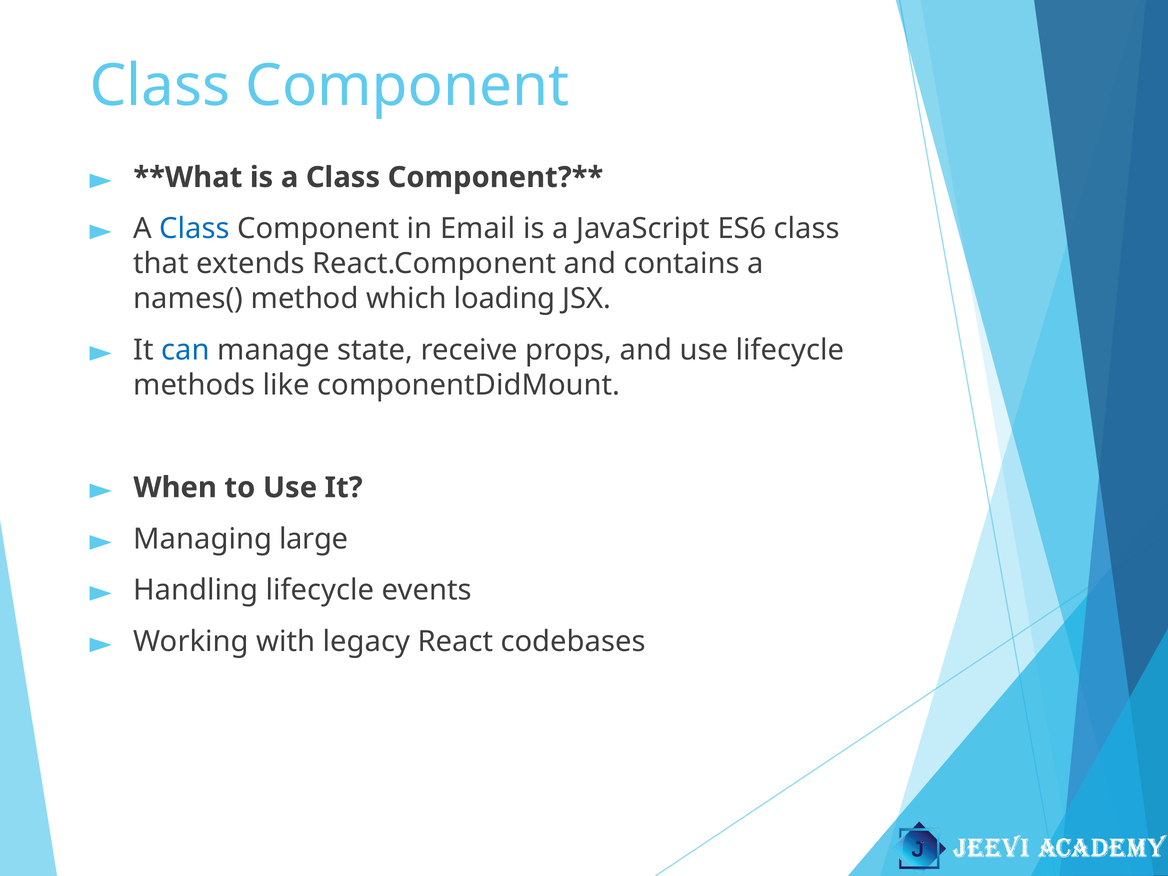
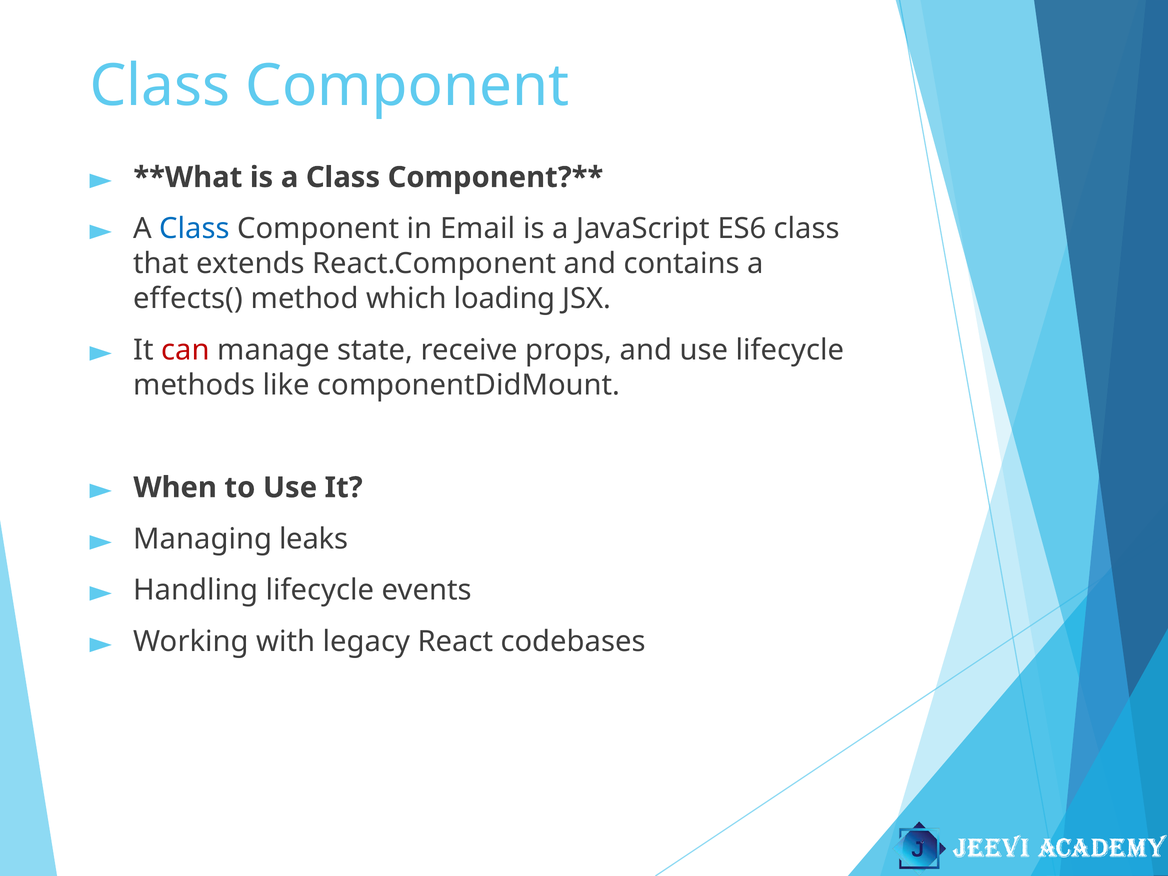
names(: names( -> effects(
can colour: blue -> red
large: large -> leaks
